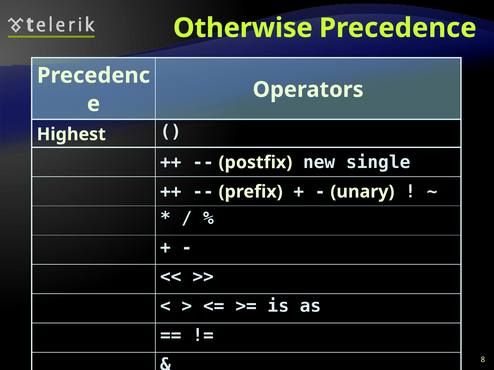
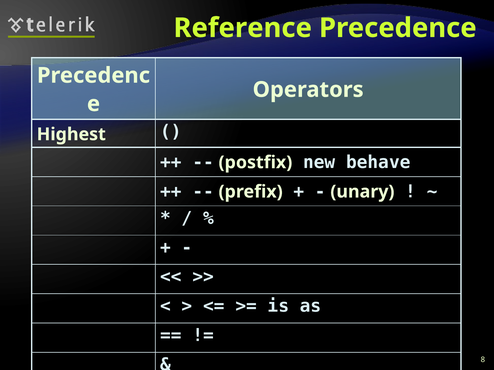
Otherwise: Otherwise -> Reference
single: single -> behave
